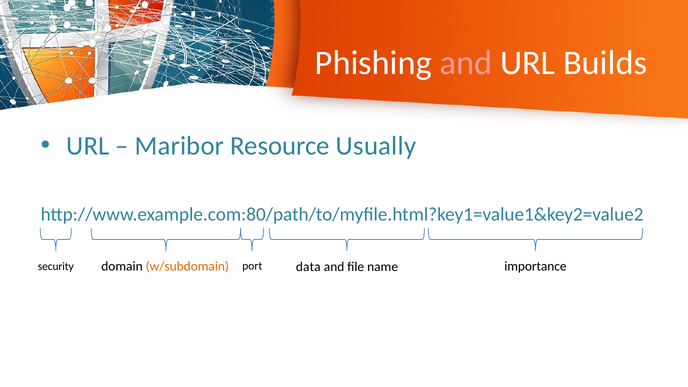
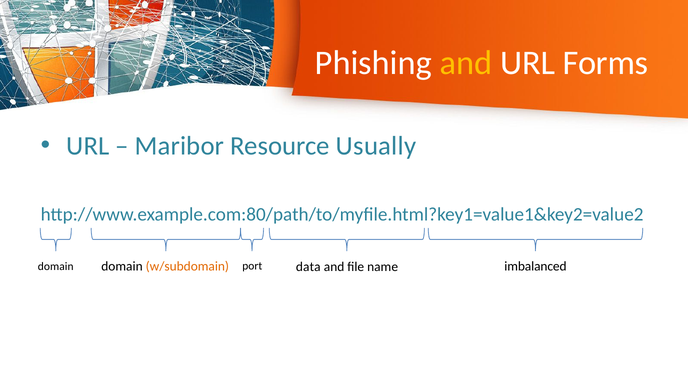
and at (466, 63) colour: pink -> yellow
Builds: Builds -> Forms
security at (56, 266): security -> domain
importance: importance -> imbalanced
